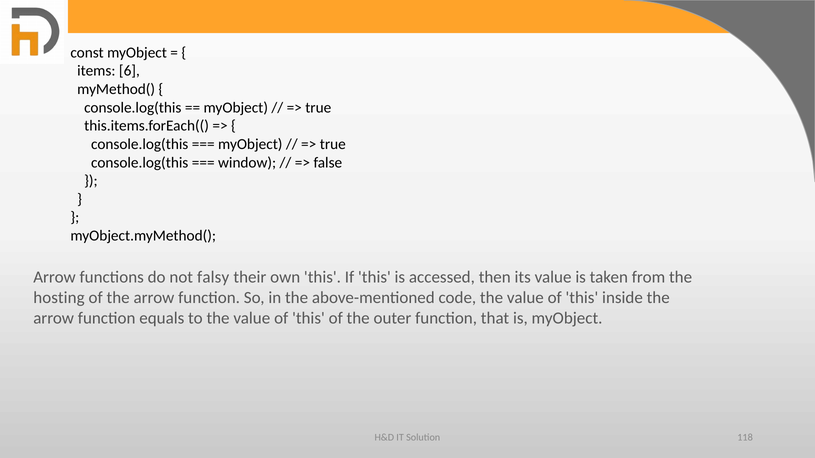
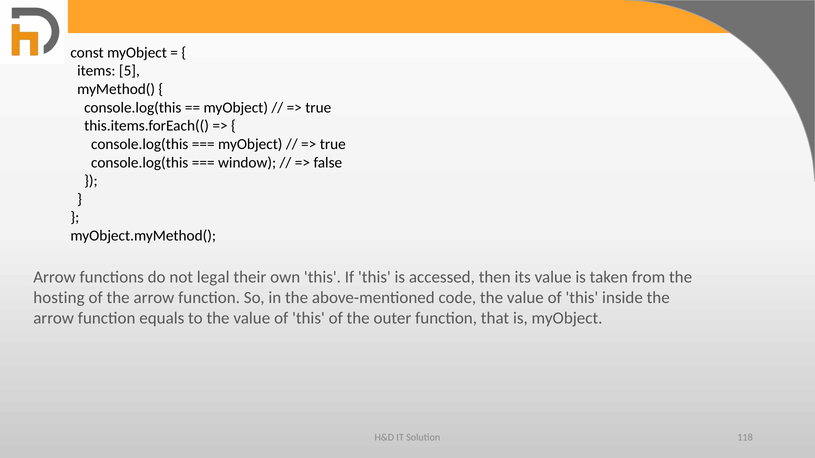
6: 6 -> 5
falsy: falsy -> legal
